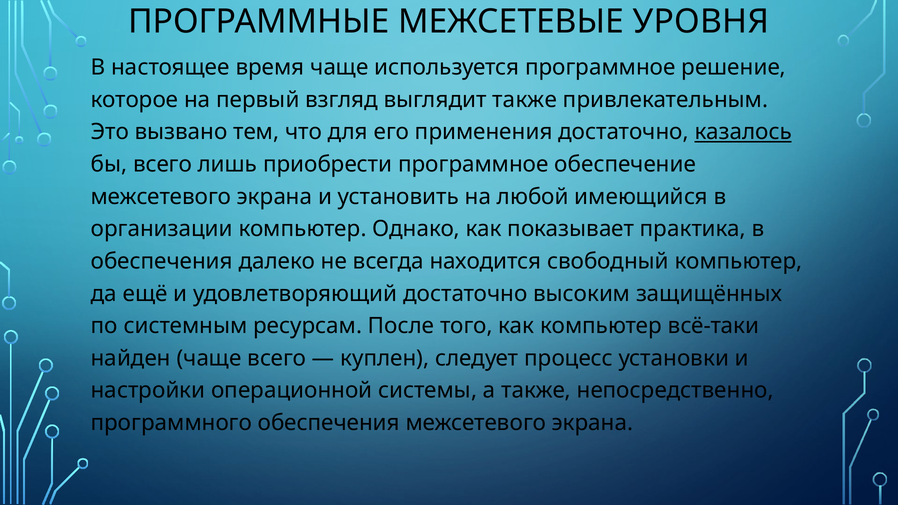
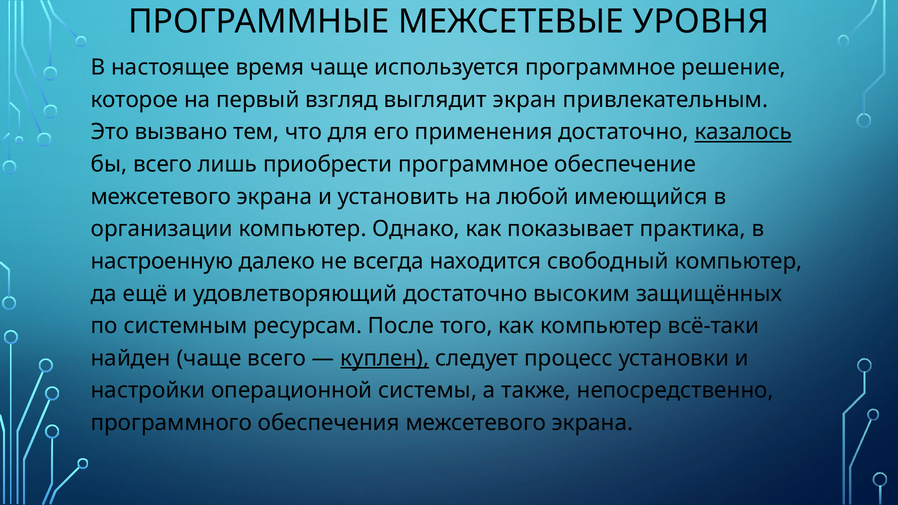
выглядит также: также -> экран
обеспечения at (162, 261): обеспечения -> настроенную
куплен underline: none -> present
